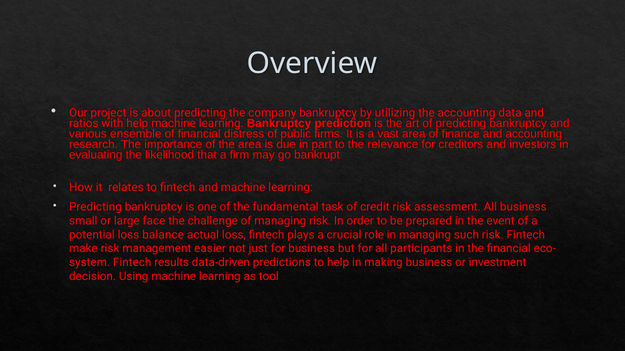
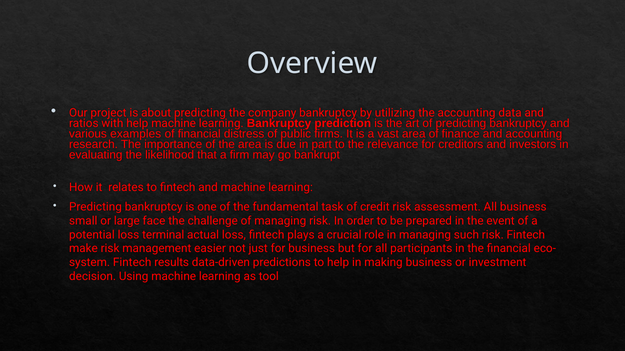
ensemble: ensemble -> examples
balance: balance -> terminal
